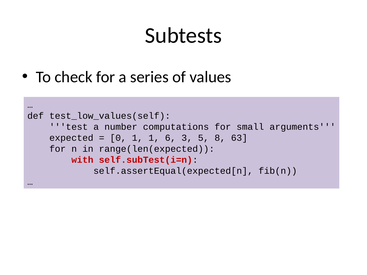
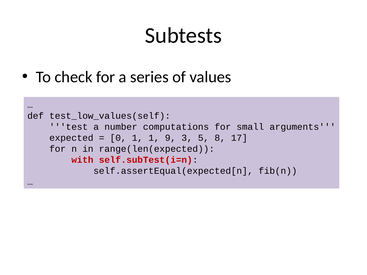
6: 6 -> 9
63: 63 -> 17
